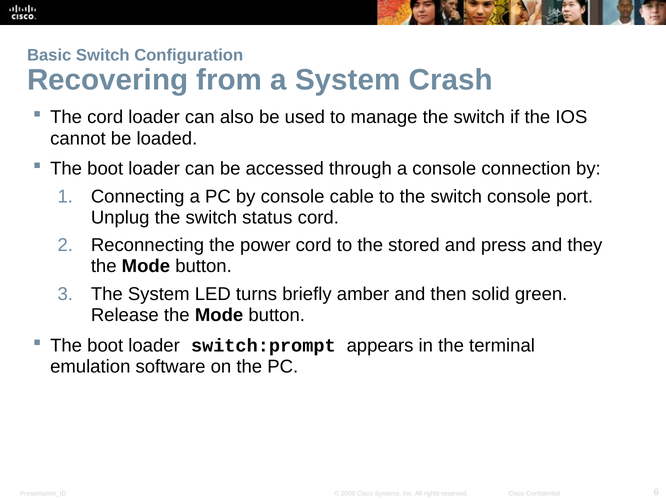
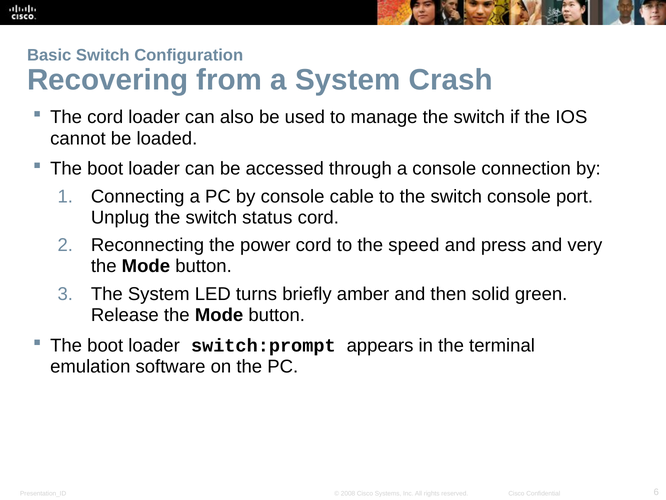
stored: stored -> speed
they: they -> very
